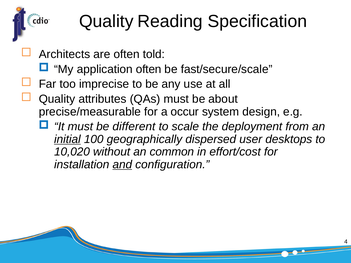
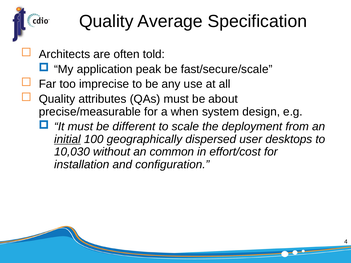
Reading: Reading -> Average
application often: often -> peak
occur: occur -> when
10,020: 10,020 -> 10,030
and underline: present -> none
